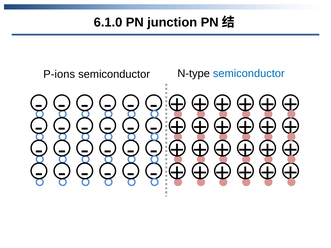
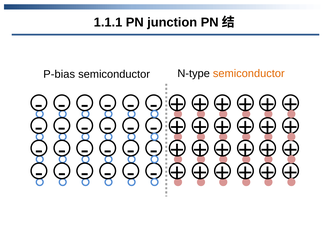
6.1.0: 6.1.0 -> 1.1.1
P-ions: P-ions -> P-bias
semiconductor at (249, 73) colour: blue -> orange
